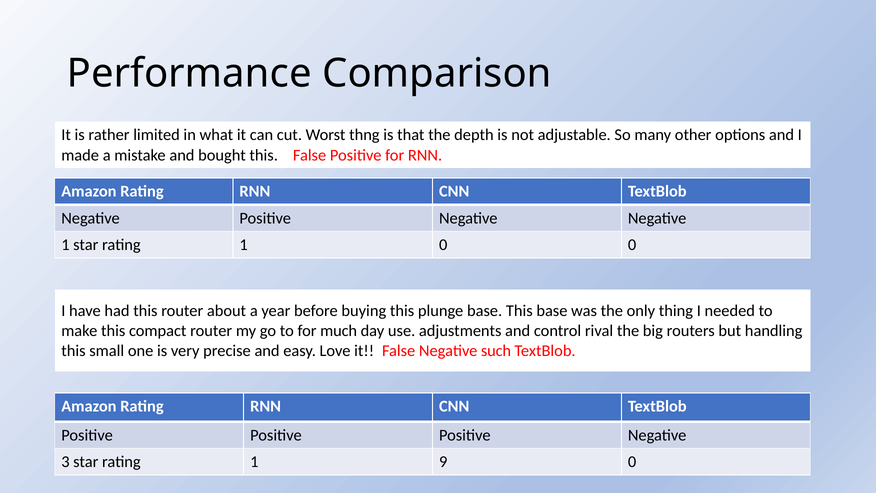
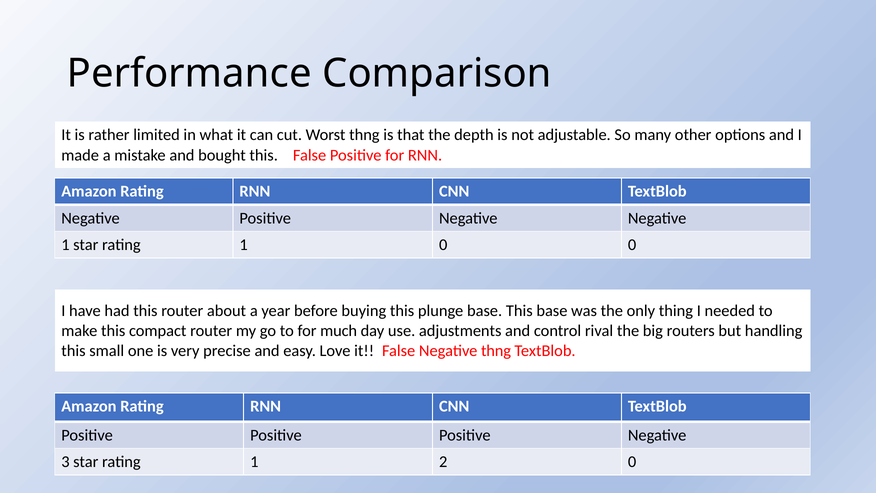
Negative such: such -> thng
9: 9 -> 2
